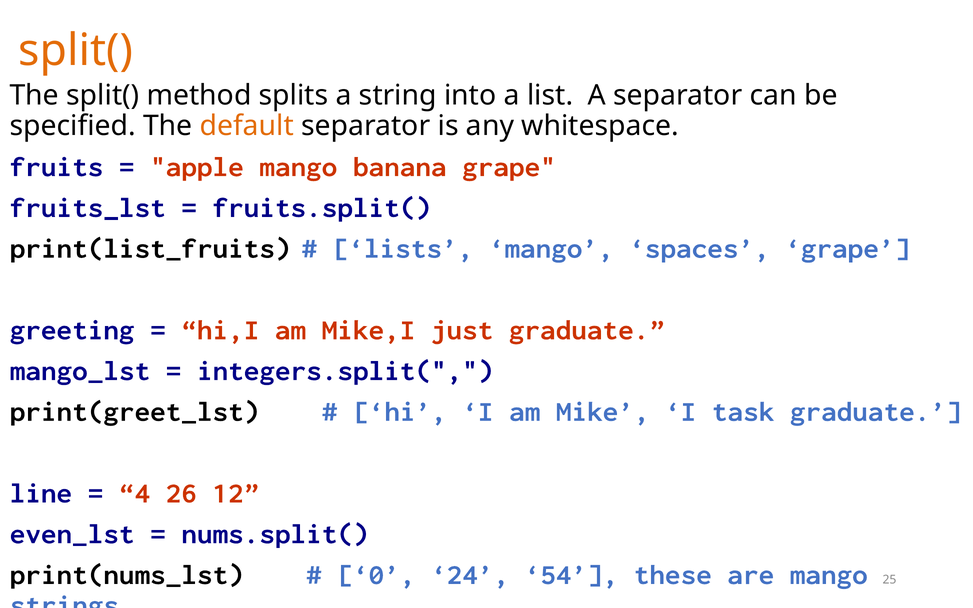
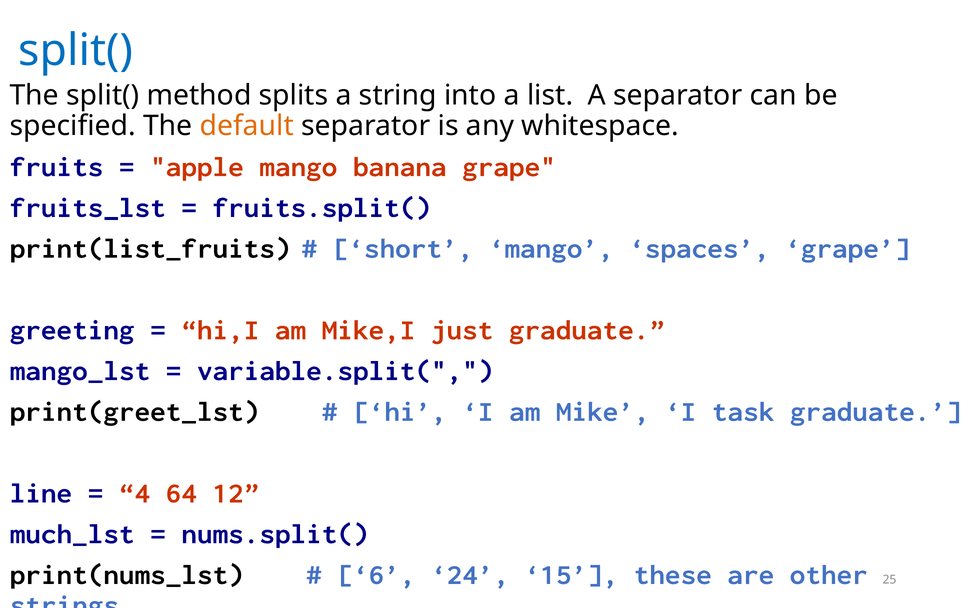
split( at (76, 50) colour: orange -> blue
lists: lists -> short
integers.split(: integers.split( -> variable.split(
26: 26 -> 64
even_lst: even_lst -> much_lst
0: 0 -> 6
54: 54 -> 15
are mango: mango -> other
